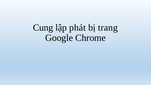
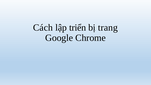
Cung: Cung -> Cách
phát: phát -> triển
